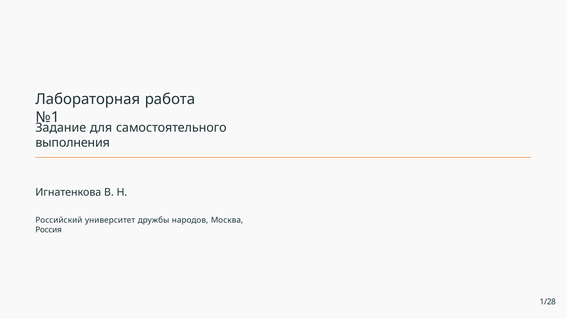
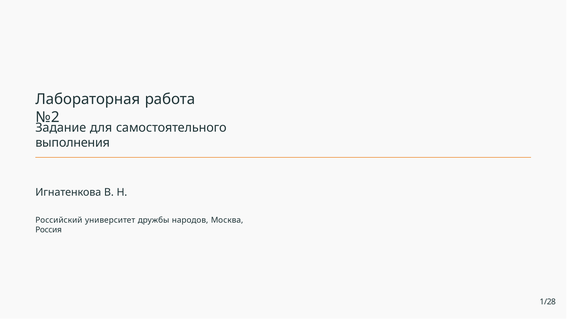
№1: №1 -> №2
